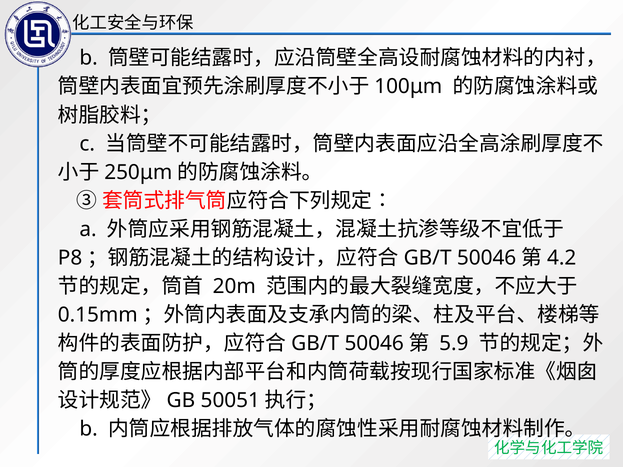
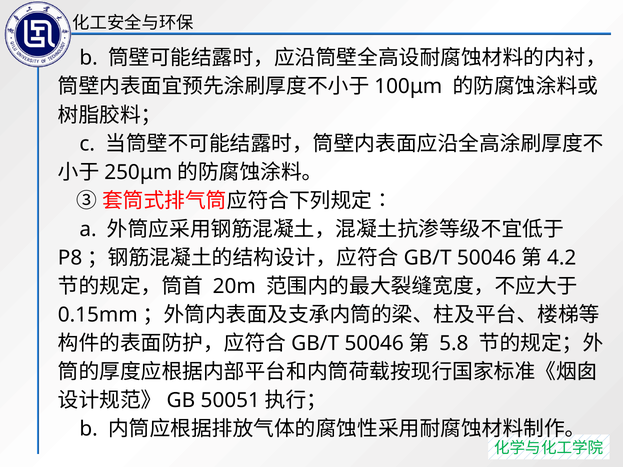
5.9: 5.9 -> 5.8
